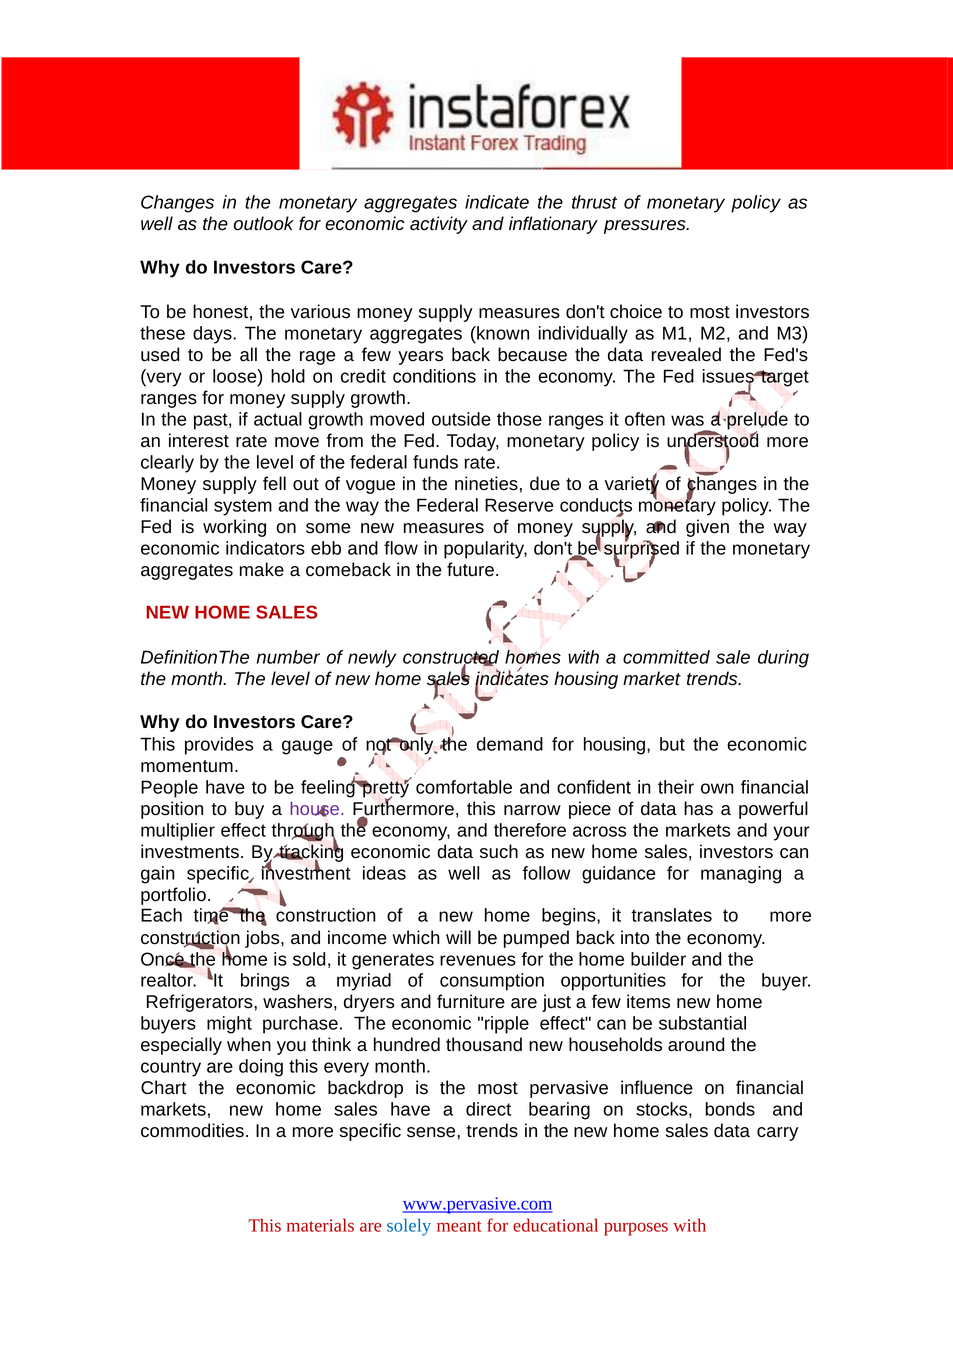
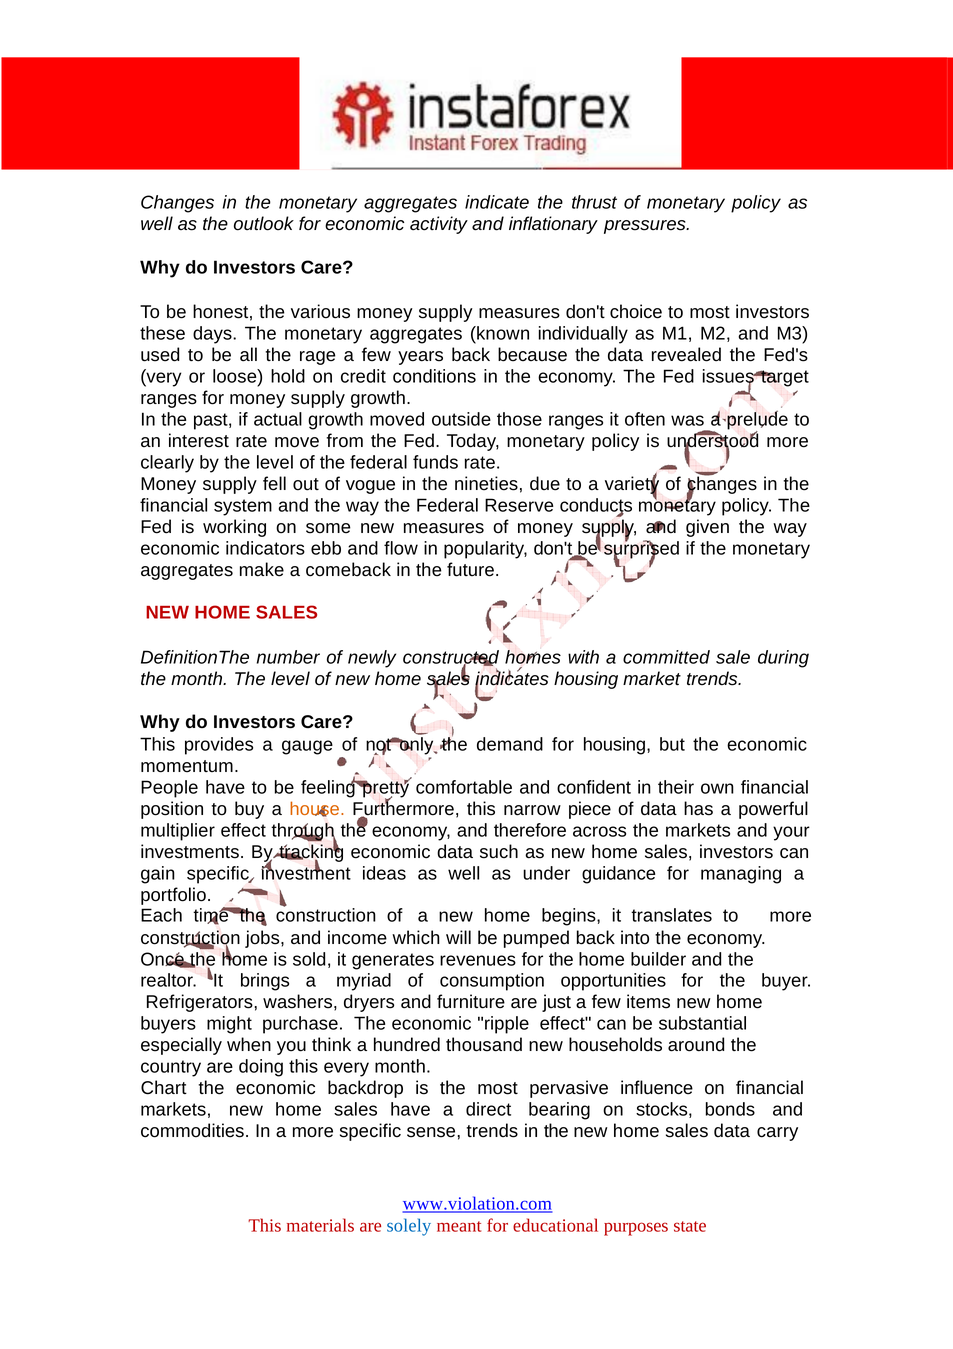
house colour: purple -> orange
follow: follow -> under
www.pervasive.com: www.pervasive.com -> www.violation.com
purposes with: with -> state
